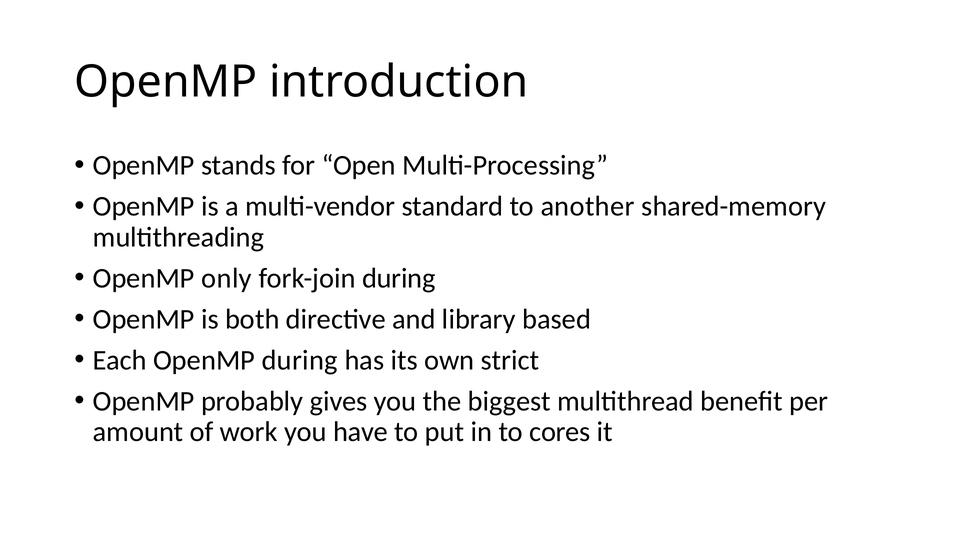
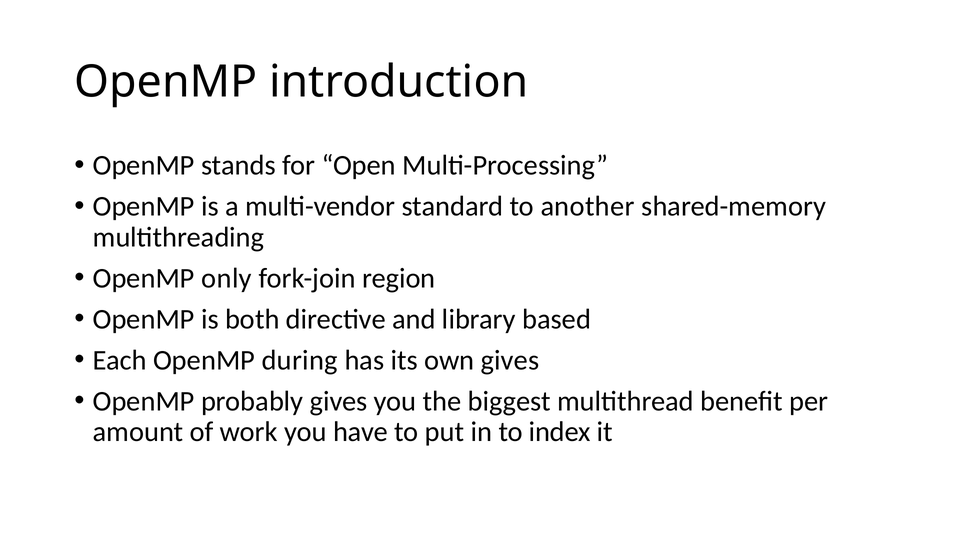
fork-join during: during -> region
own strict: strict -> gives
cores: cores -> index
